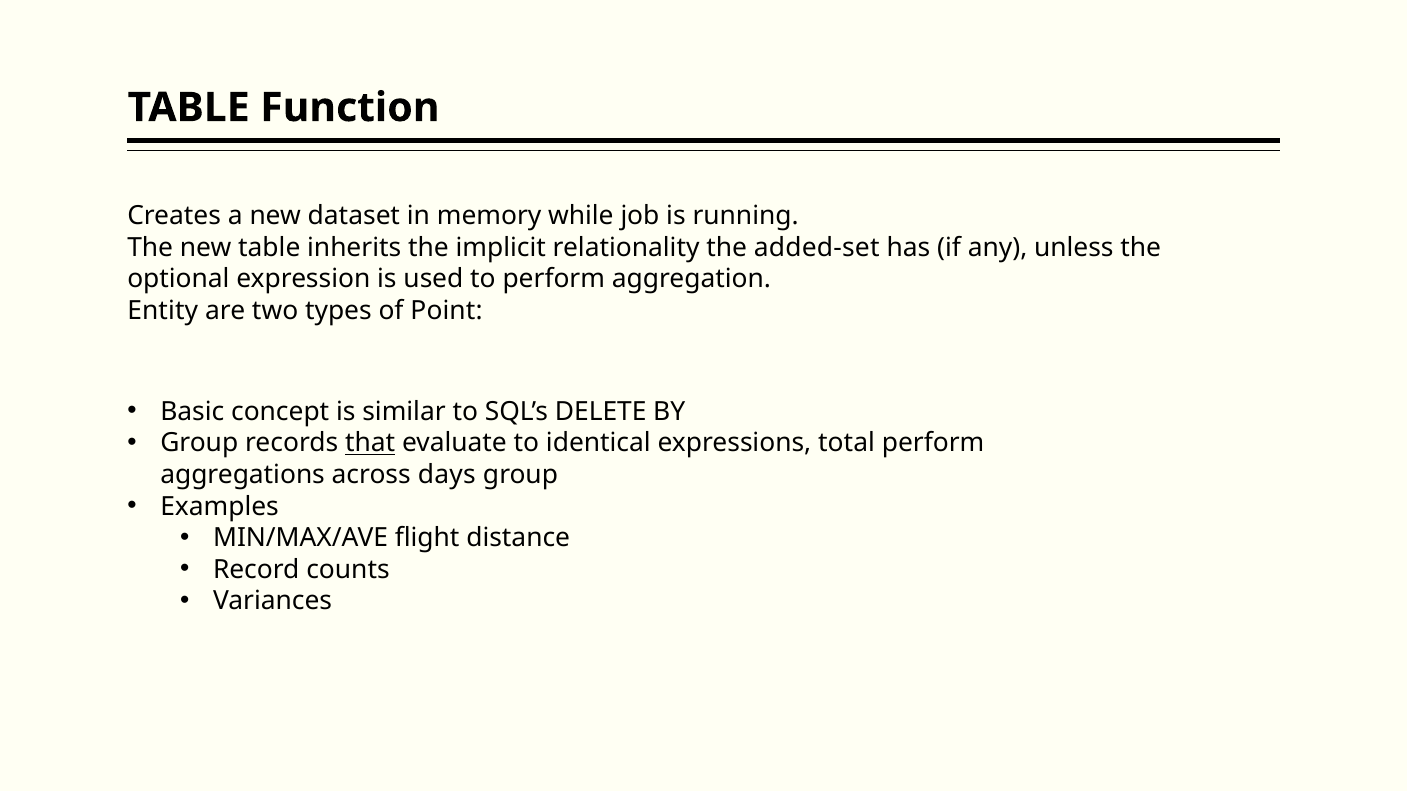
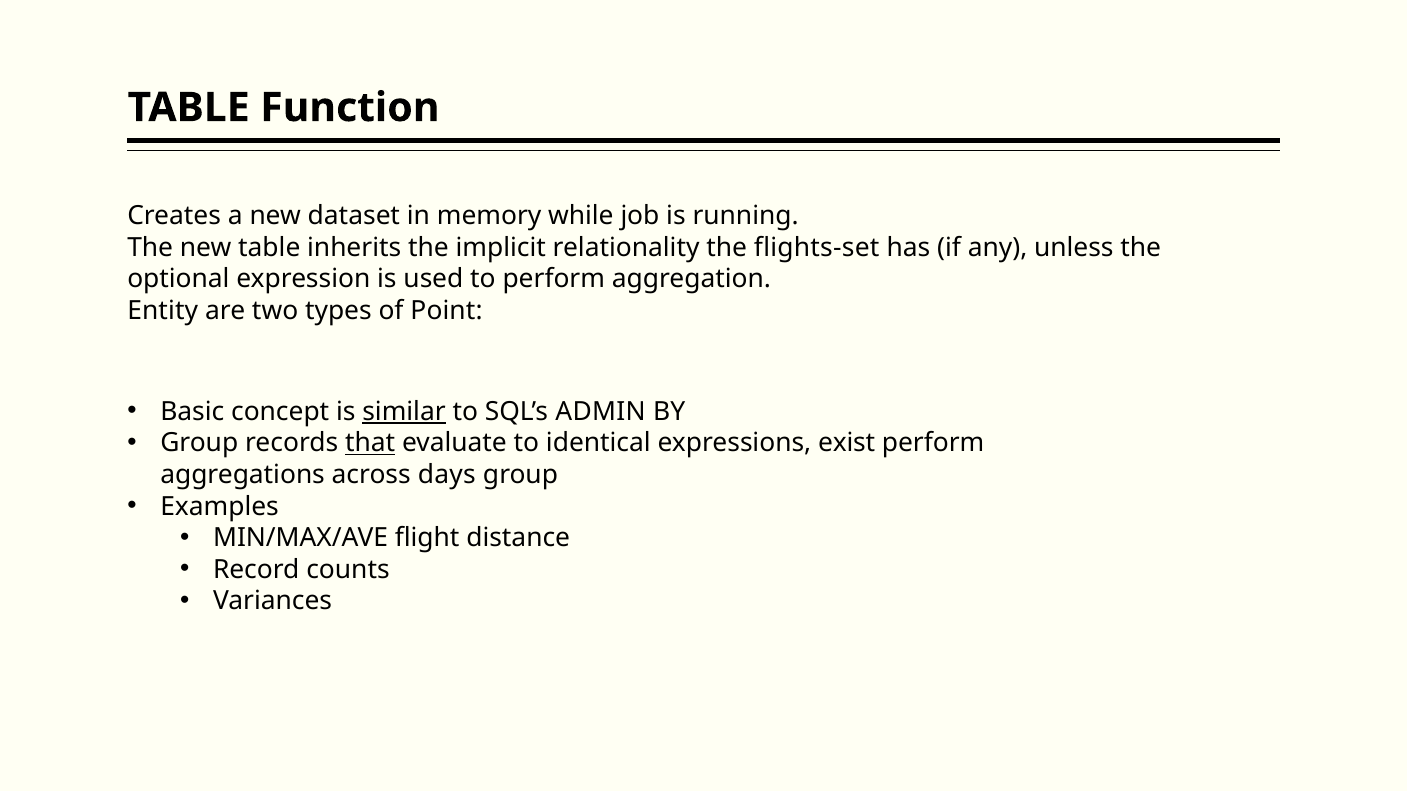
added-set: added-set -> flights-set
similar underline: none -> present
DELETE: DELETE -> ADMIN
total: total -> exist
